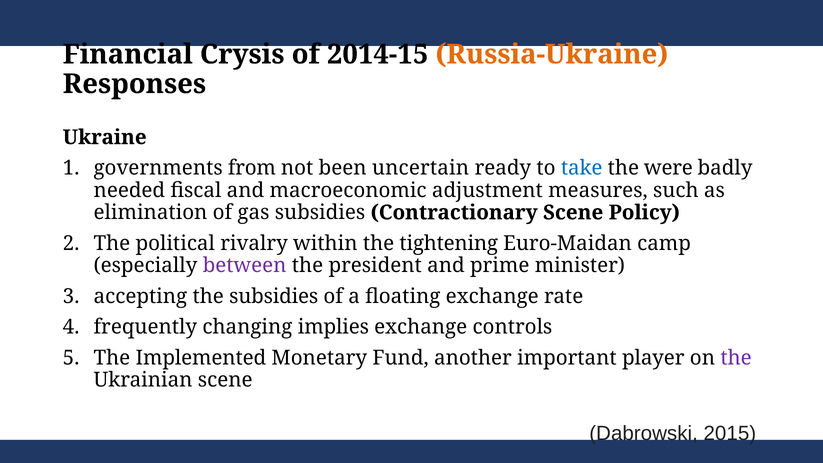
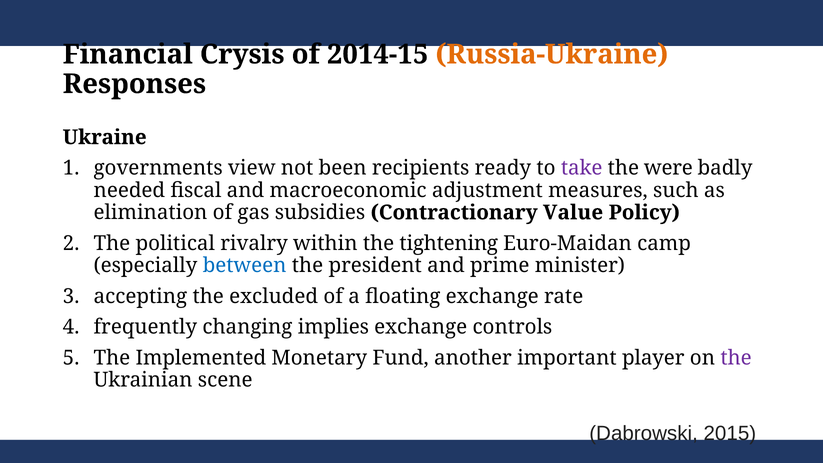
from: from -> view
uncertain: uncertain -> recipients
take colour: blue -> purple
Contractionary Scene: Scene -> Value
between colour: purple -> blue
the subsidies: subsidies -> excluded
